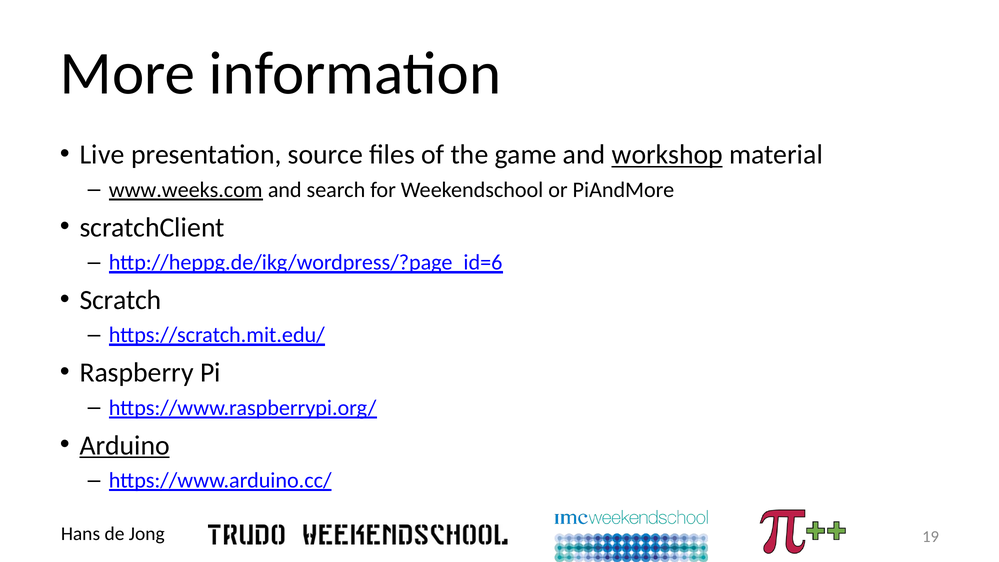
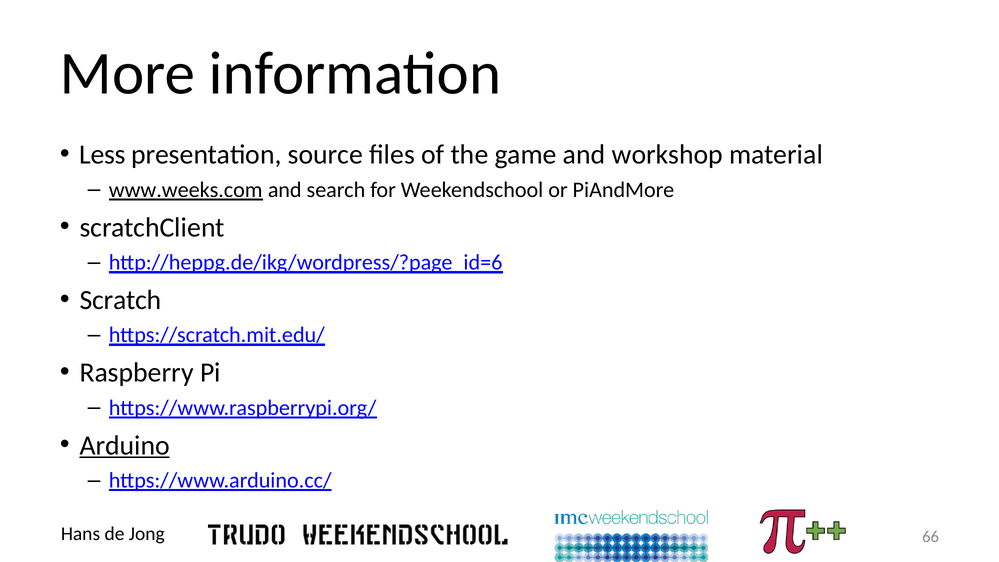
Live: Live -> Less
workshop underline: present -> none
19: 19 -> 66
